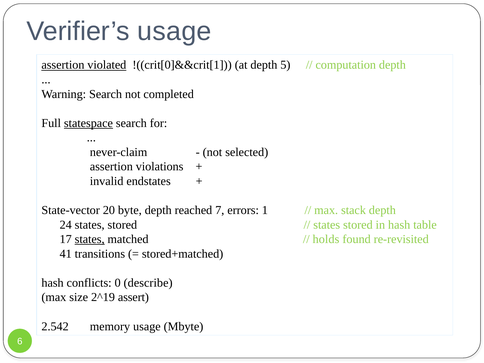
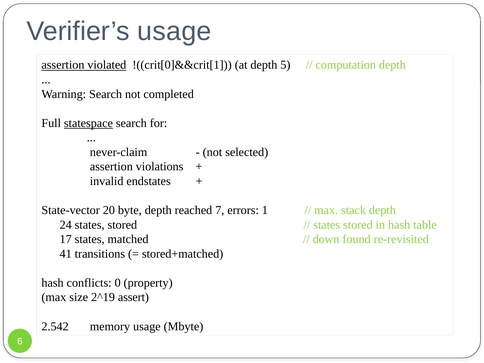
states at (90, 239) underline: present -> none
holds: holds -> down
describe: describe -> property
